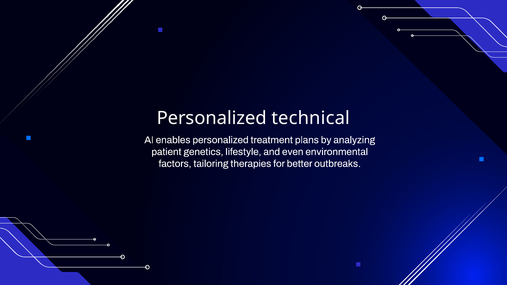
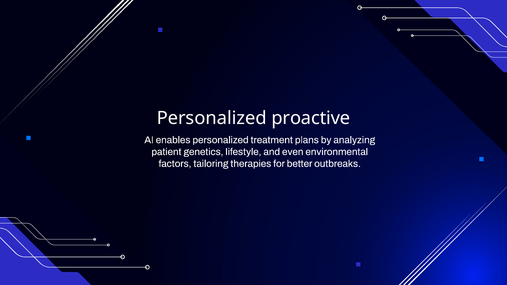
technical: technical -> proactive
